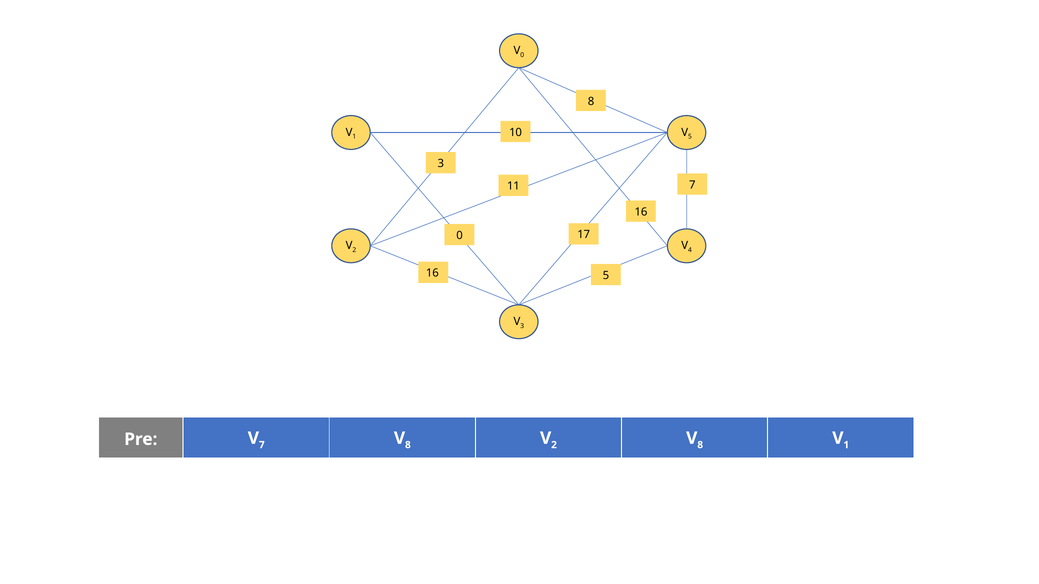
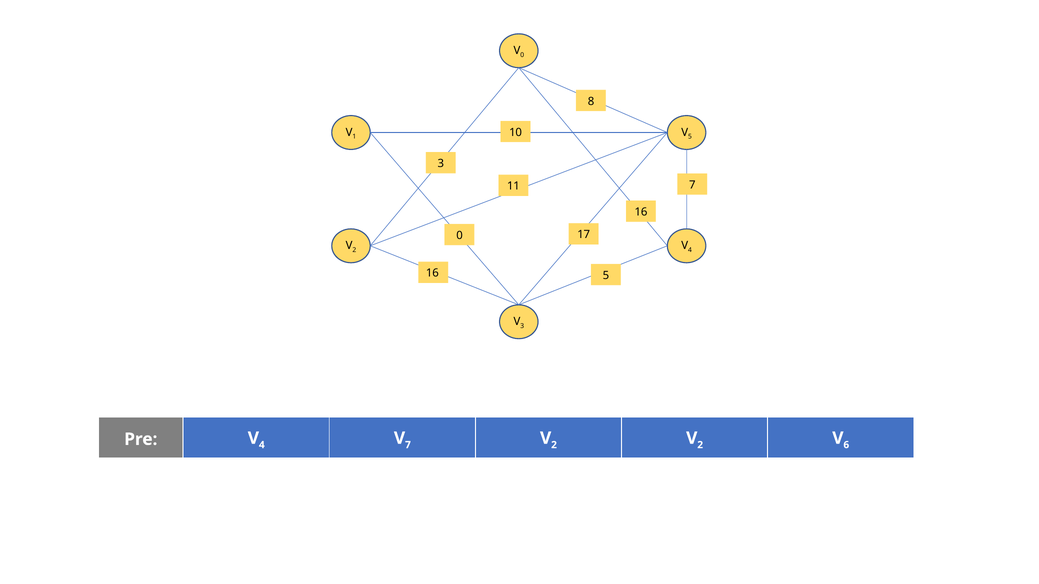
7 at (262, 445): 7 -> 4
8 at (408, 445): 8 -> 7
8 at (700, 445): 8 -> 2
1 at (846, 445): 1 -> 6
